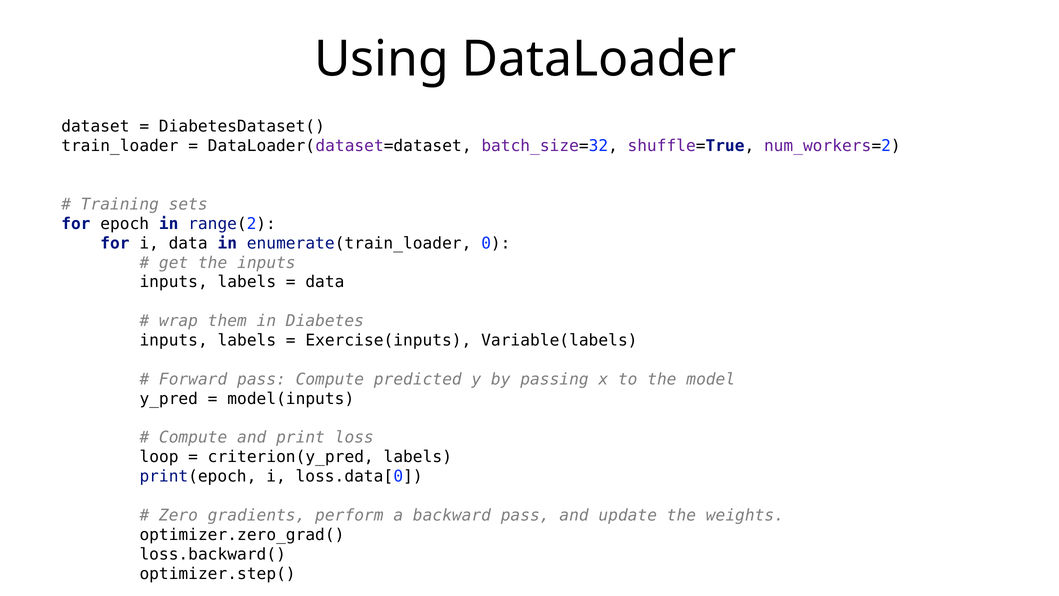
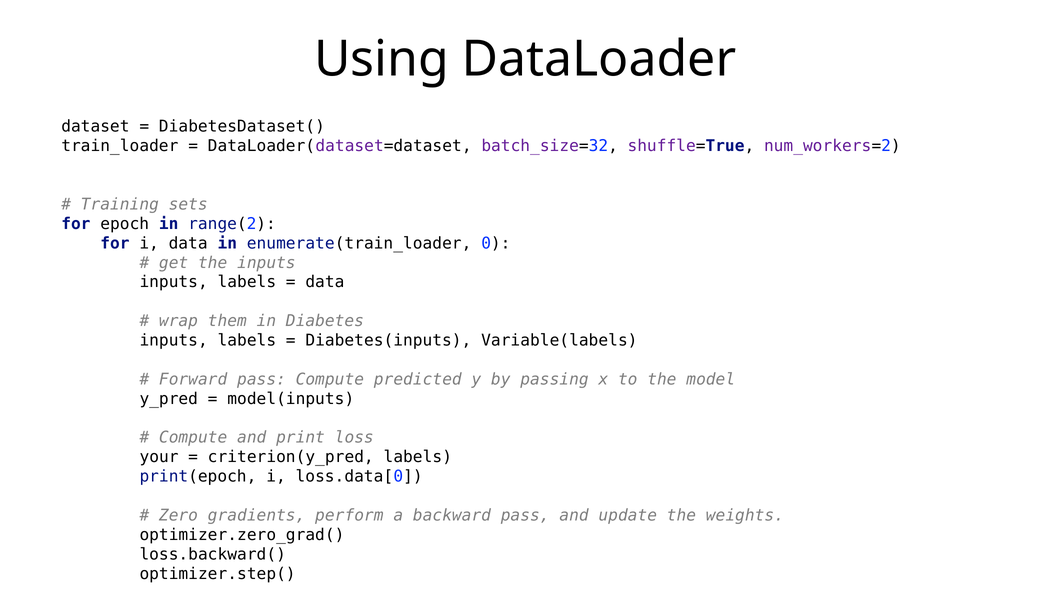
Exercise(inputs: Exercise(inputs -> Diabetes(inputs
loop: loop -> your
